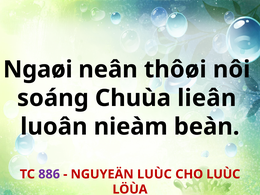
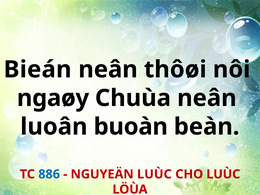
Ngaøi: Ngaøi -> Bieán
soáng: soáng -> ngaøy
Chuùa lieân: lieân -> neân
nieàm: nieàm -> buoàn
886 colour: purple -> blue
